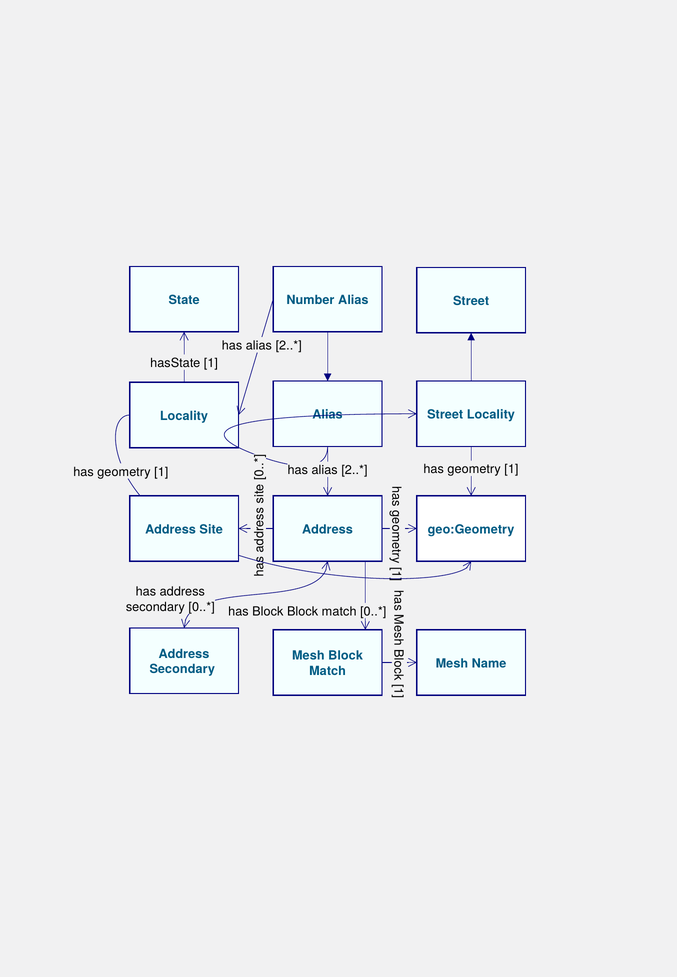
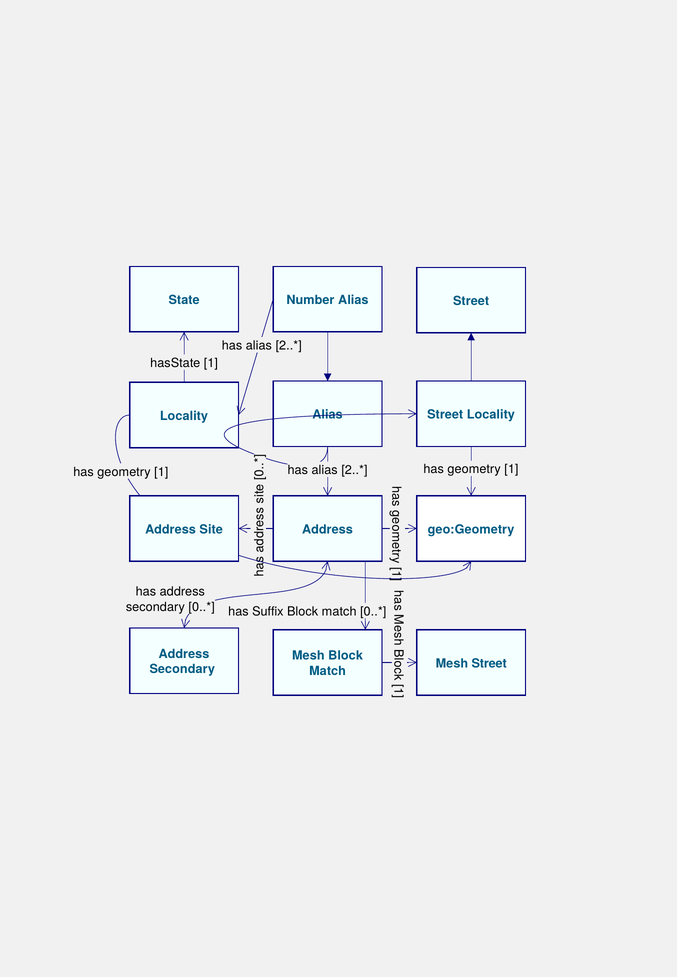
has Block: Block -> Suffix
Mesh Name: Name -> Street
